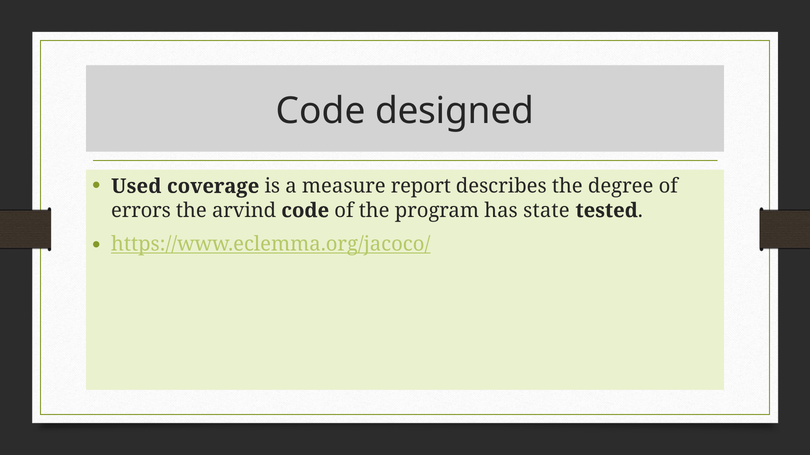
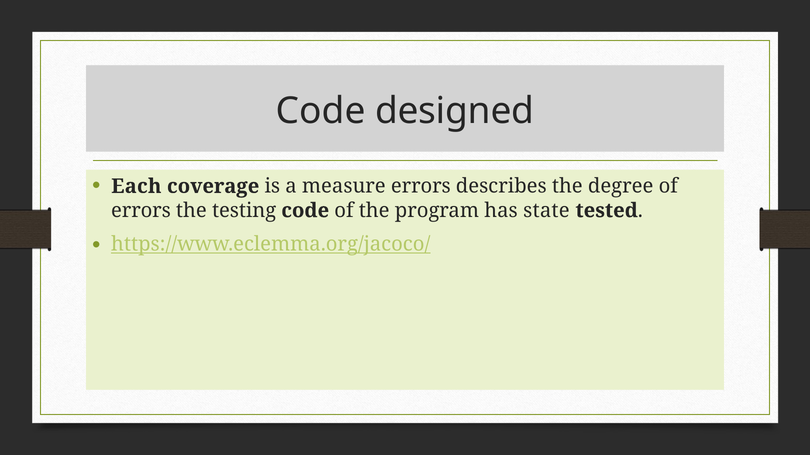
Used: Used -> Each
measure report: report -> errors
arvind: arvind -> testing
